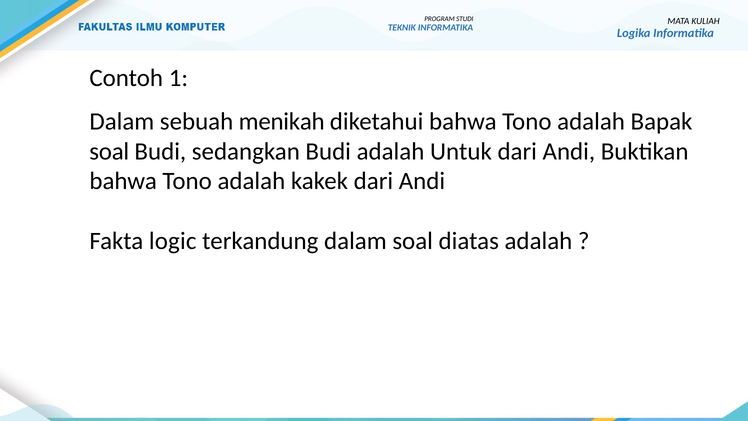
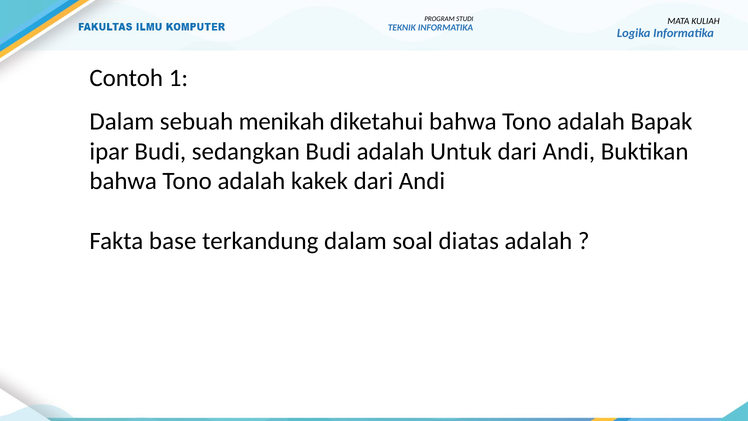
soal at (109, 151): soal -> ipar
logic: logic -> base
